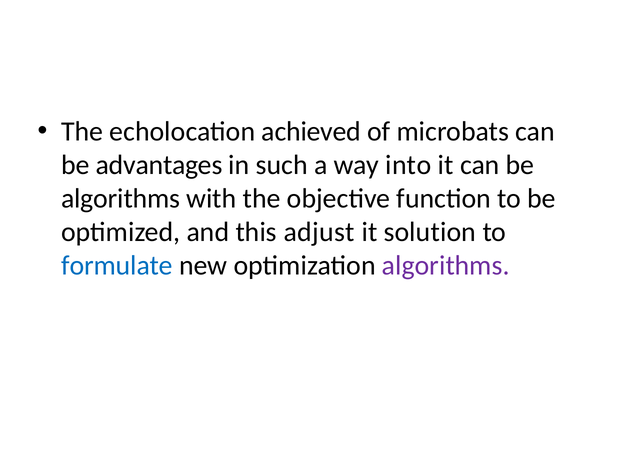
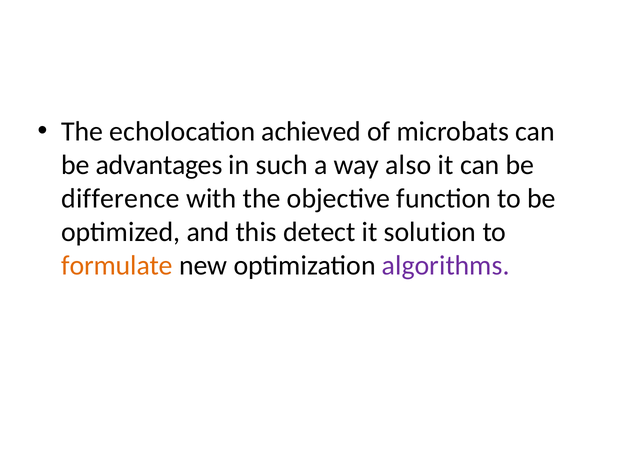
into: into -> also
algorithms at (121, 198): algorithms -> difference
adjust: adjust -> detect
formulate colour: blue -> orange
